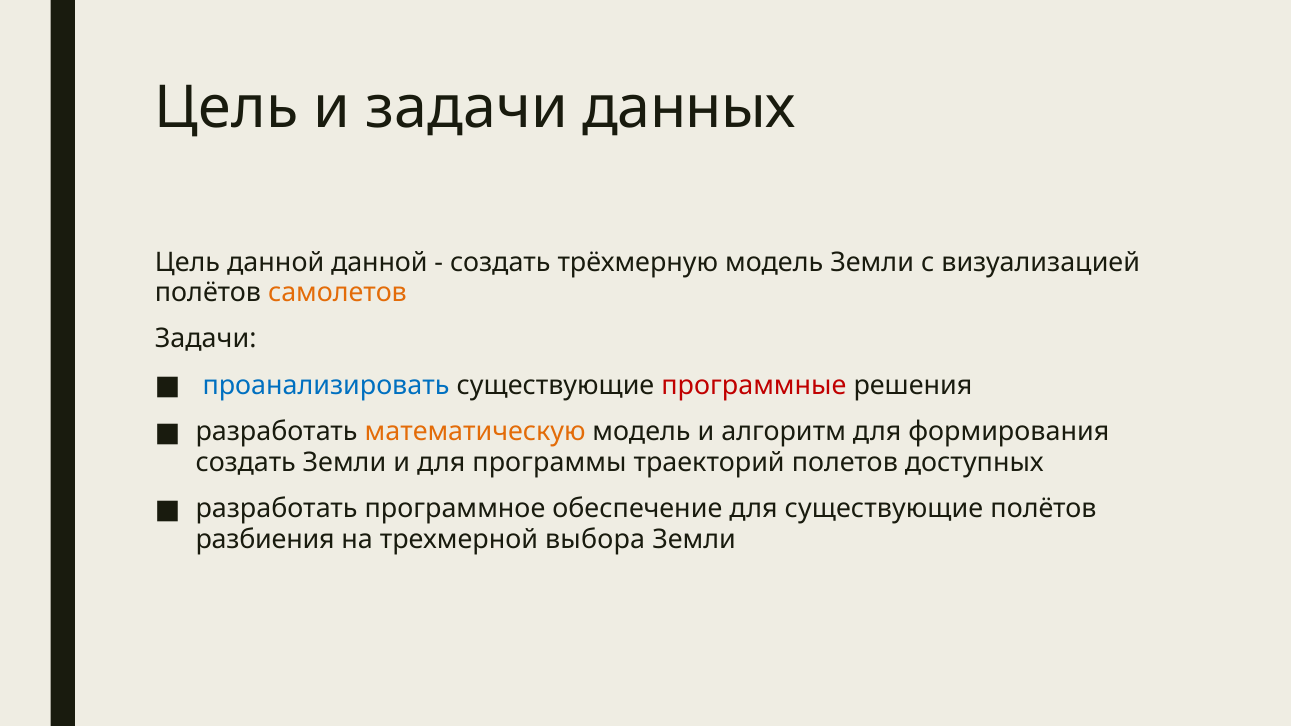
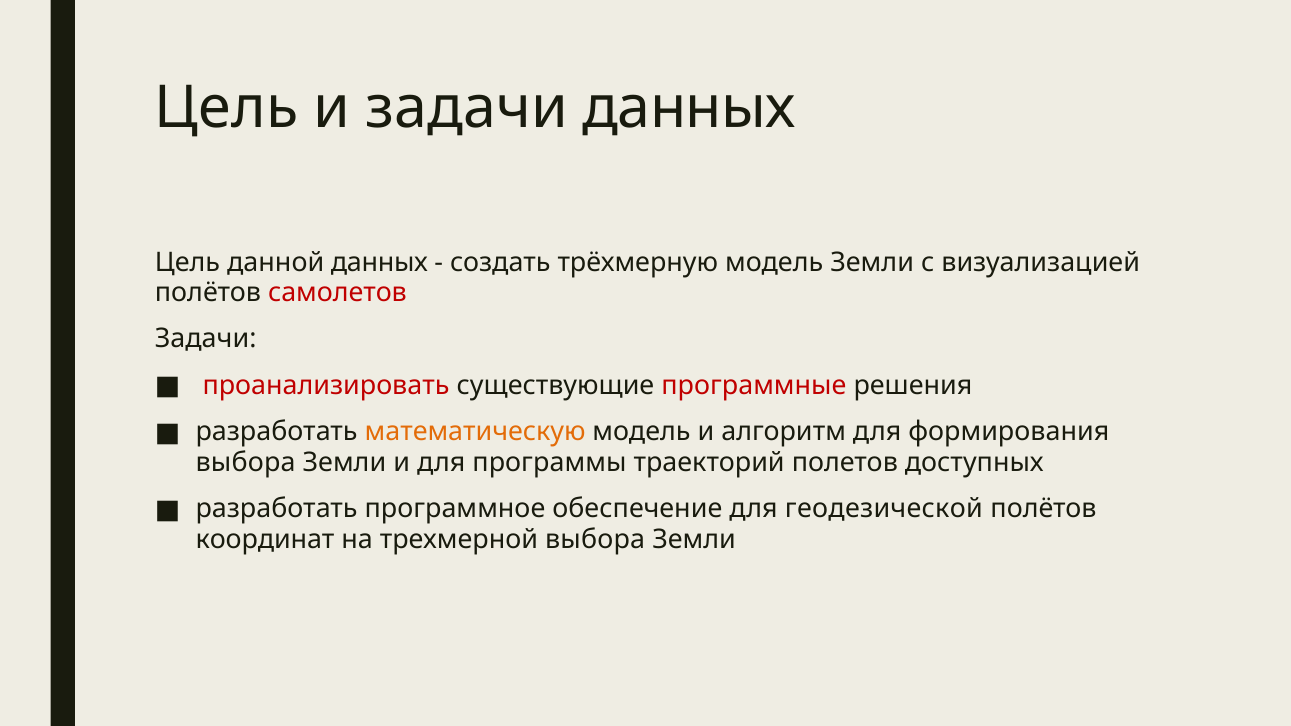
данной данной: данной -> данных
самолетов colour: orange -> red
проанализировать colour: blue -> red
создать at (246, 463): создать -> выбора
для существующие: существующие -> геодезической
разбиения: разбиения -> координат
